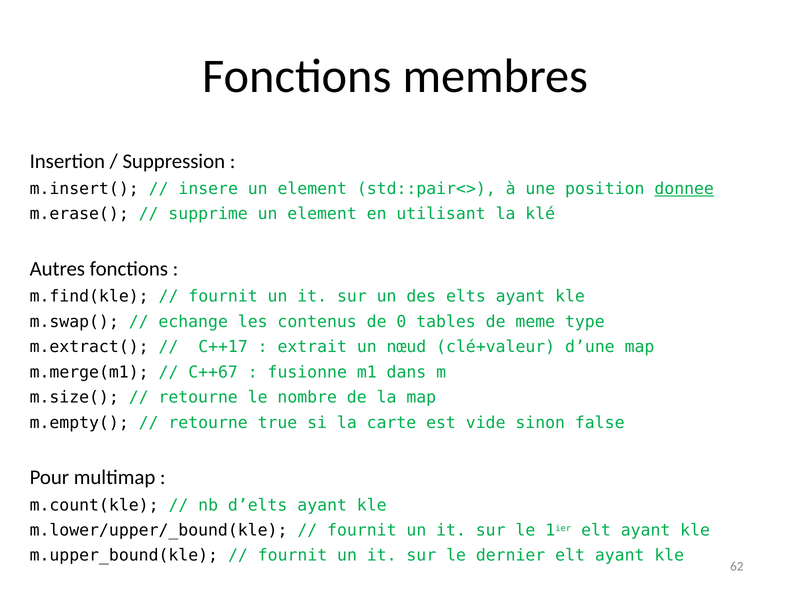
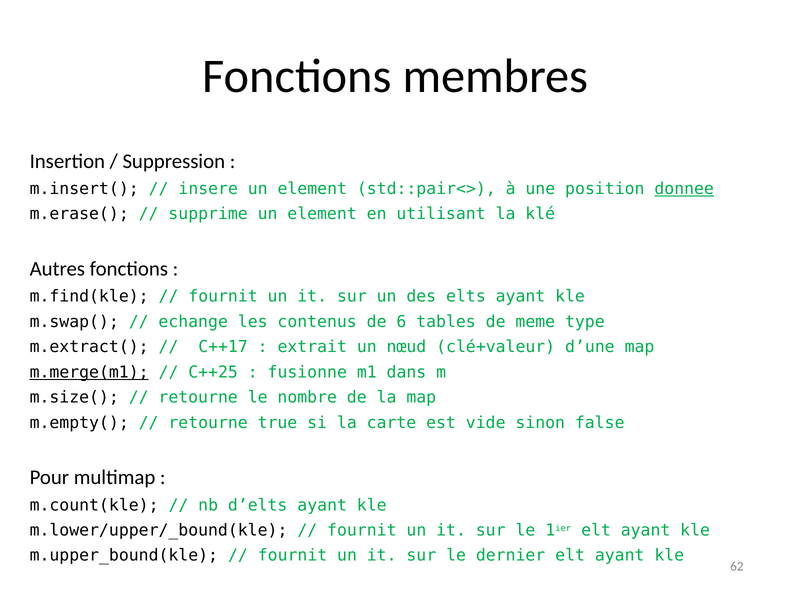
0: 0 -> 6
m.merge(m1 underline: none -> present
C++67: C++67 -> C++25
